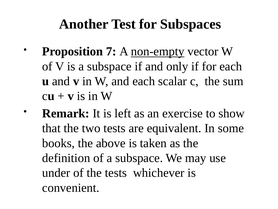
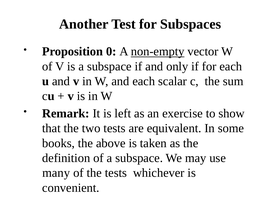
7: 7 -> 0
under: under -> many
